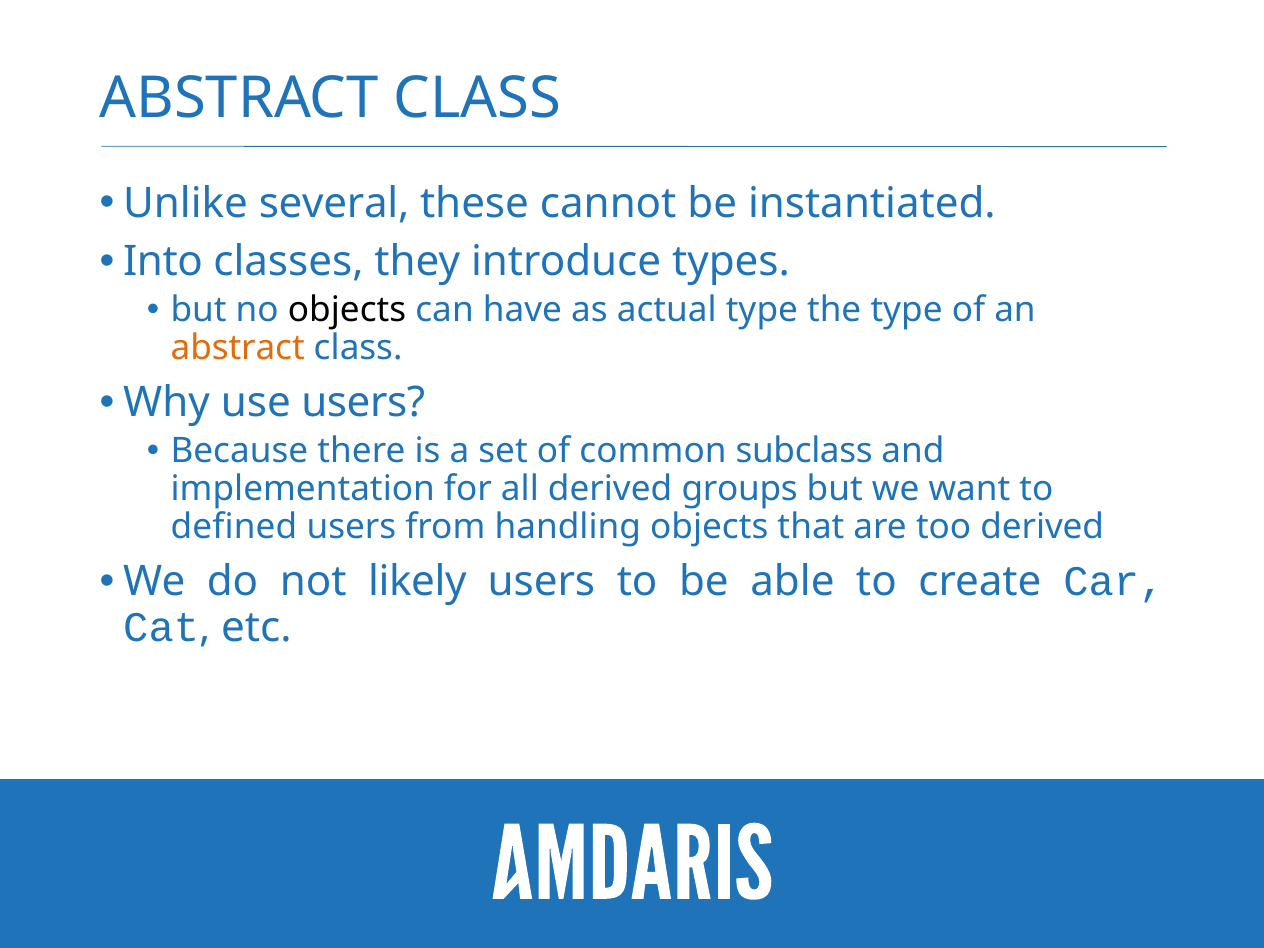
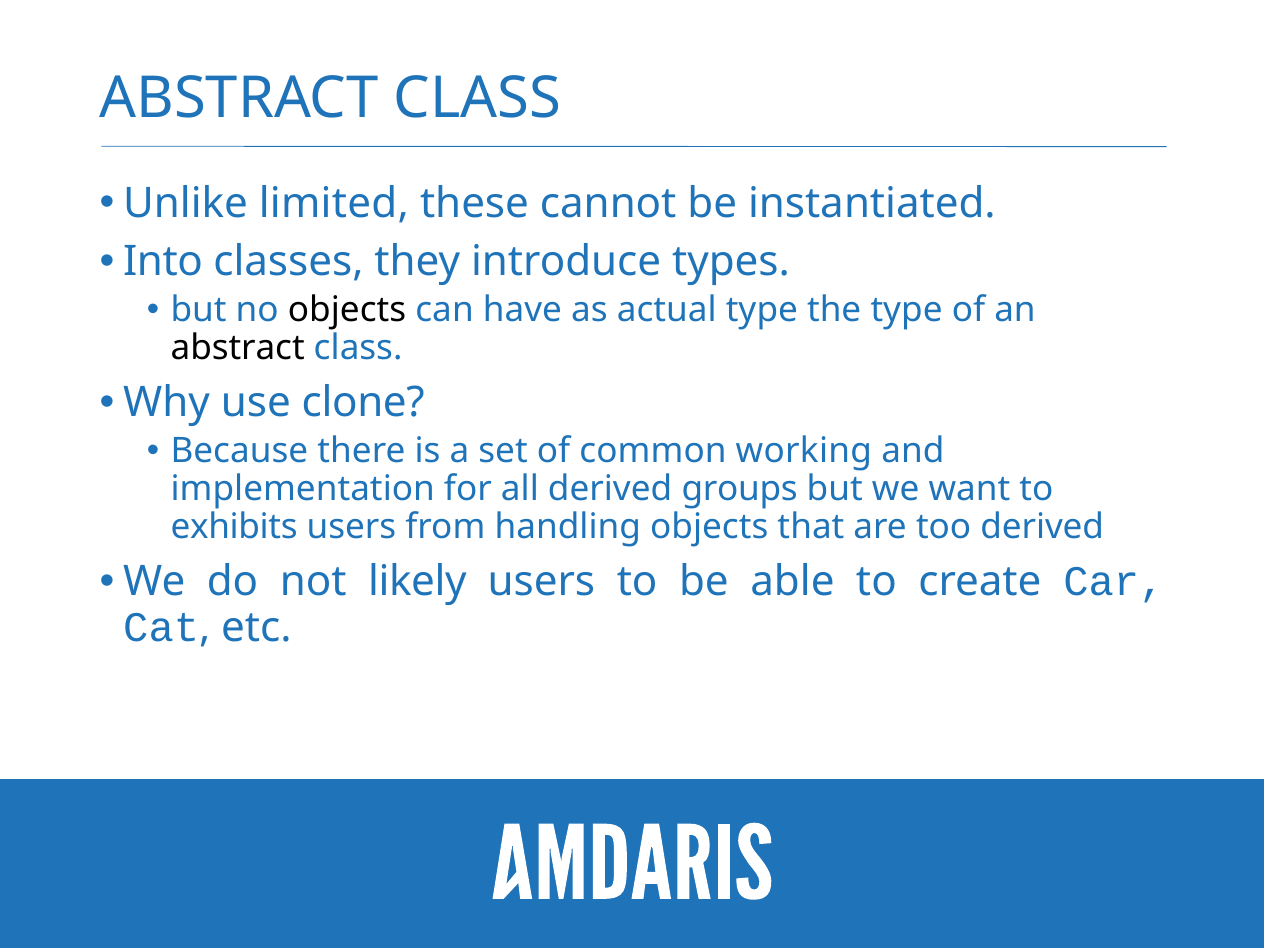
several: several -> limited
abstract at (238, 348) colour: orange -> black
use users: users -> clone
subclass: subclass -> working
defined: defined -> exhibits
